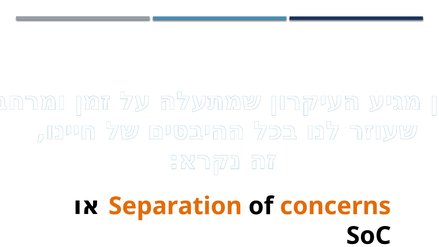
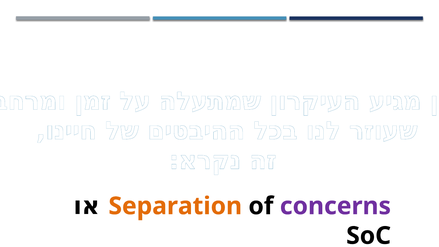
concerns colour: orange -> purple
